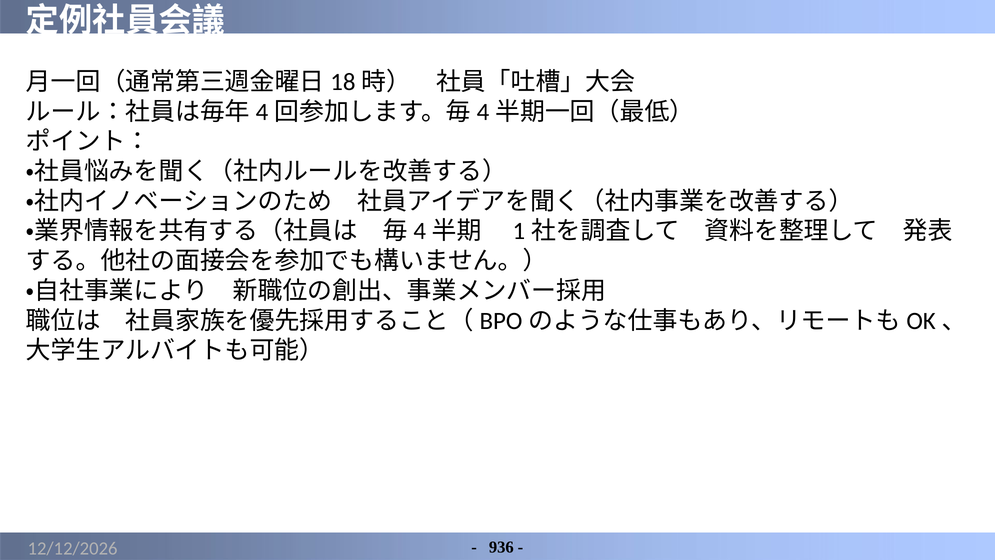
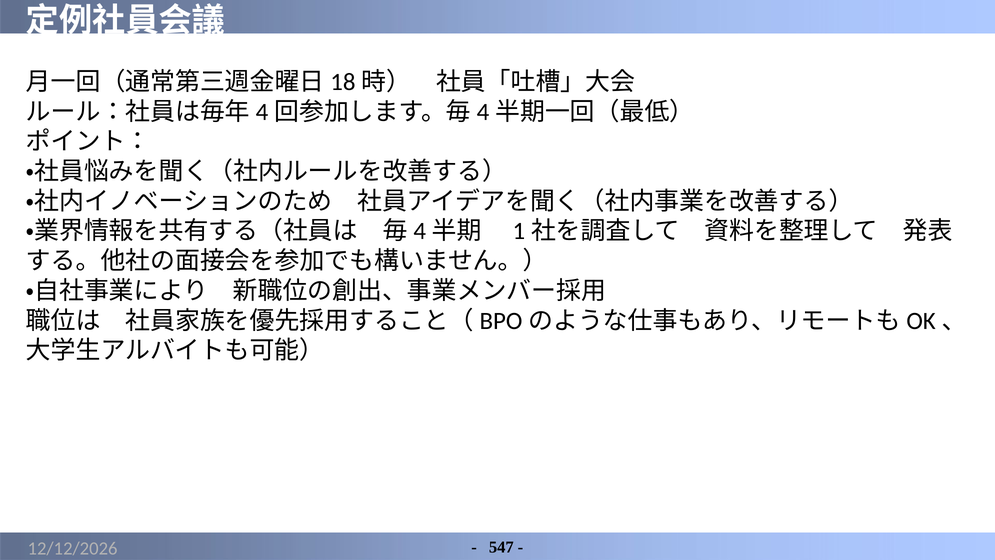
936: 936 -> 547
